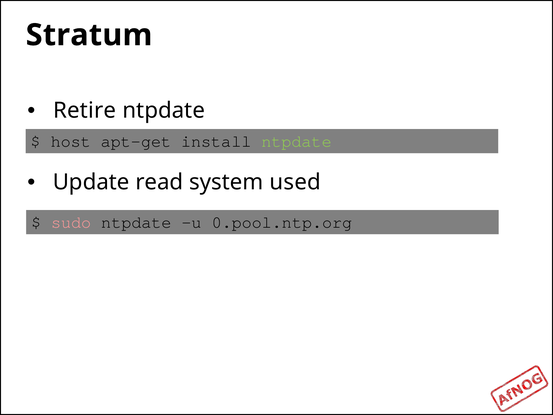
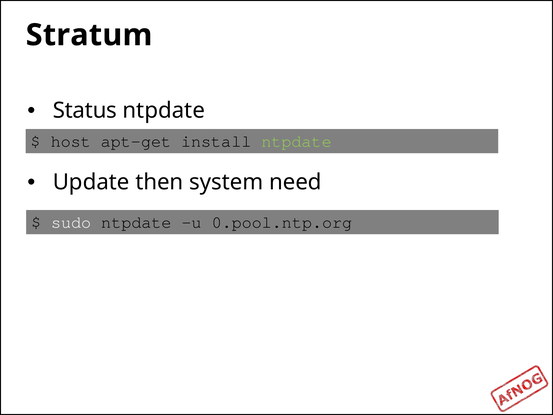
Retire: Retire -> Status
read: read -> then
used: used -> need
sudo colour: pink -> white
